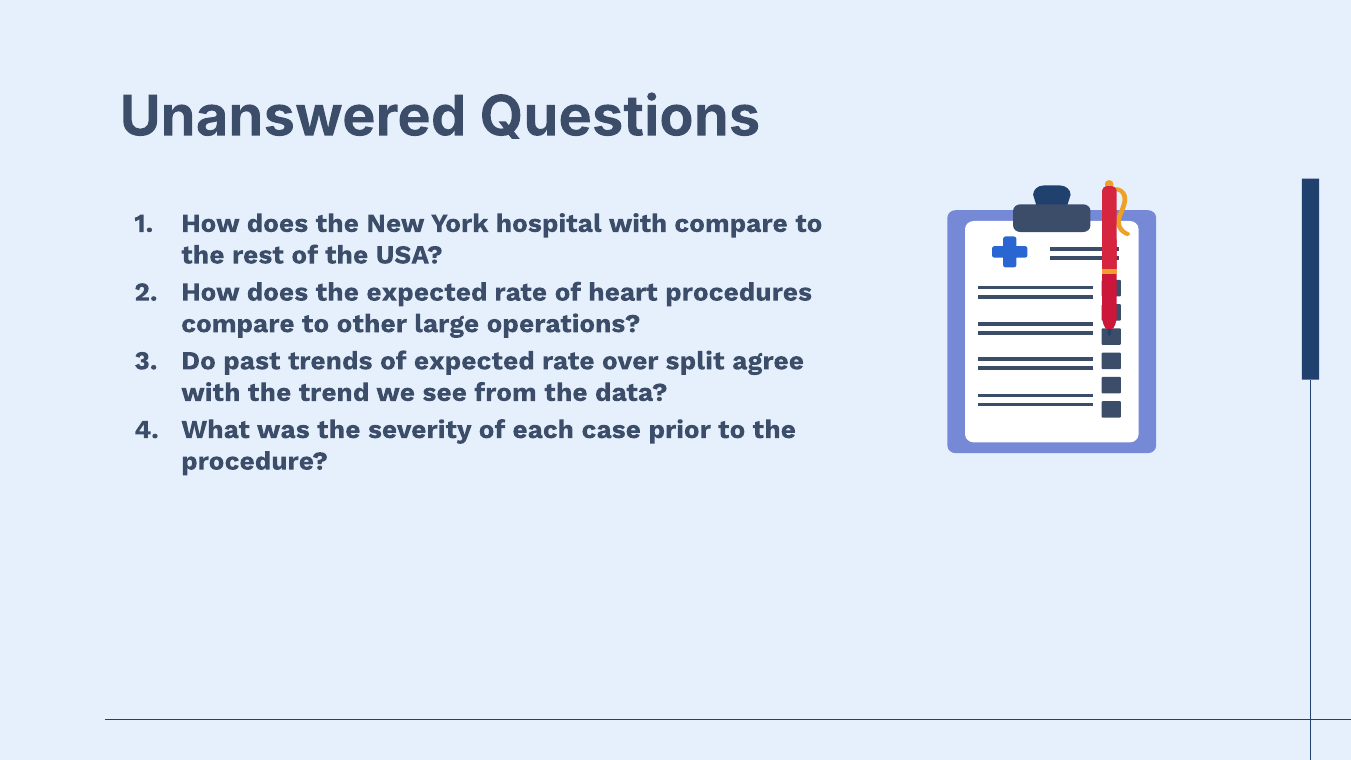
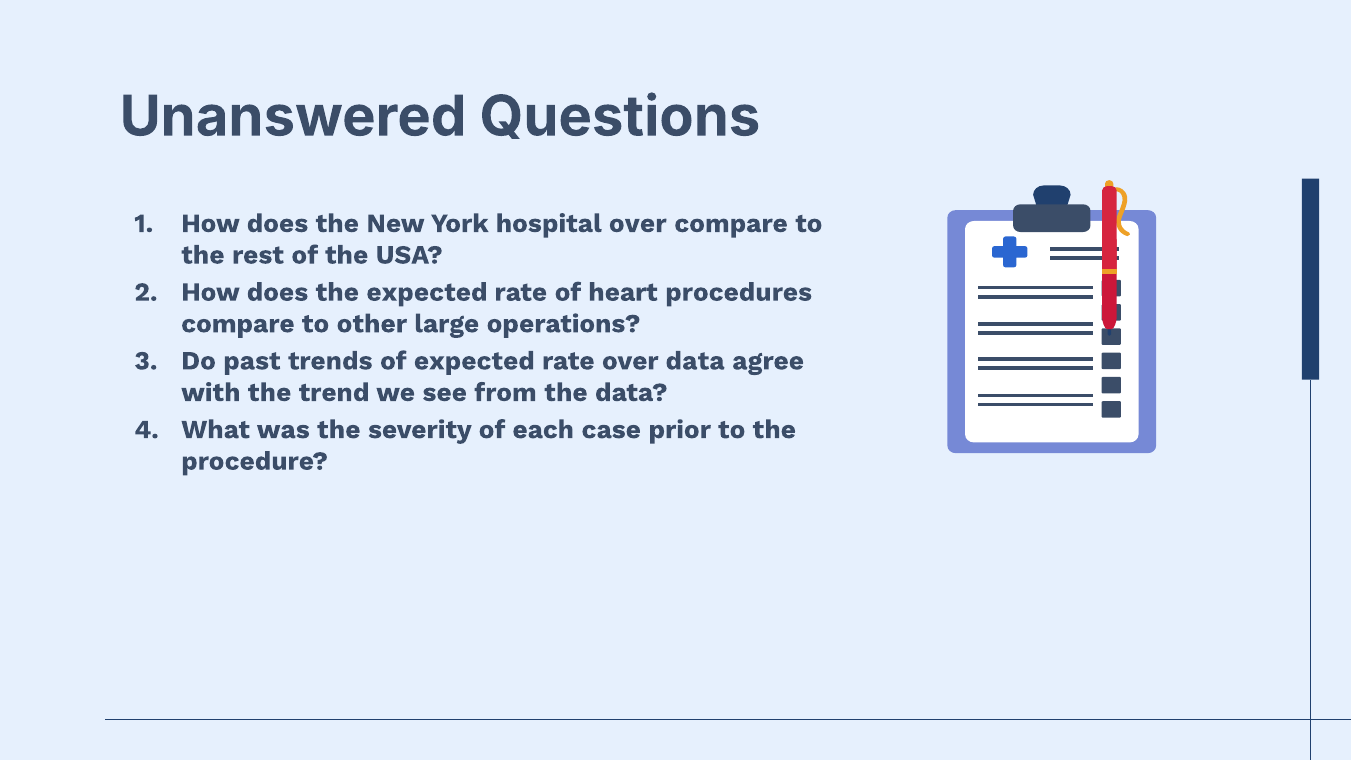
hospital with: with -> over
over split: split -> data
